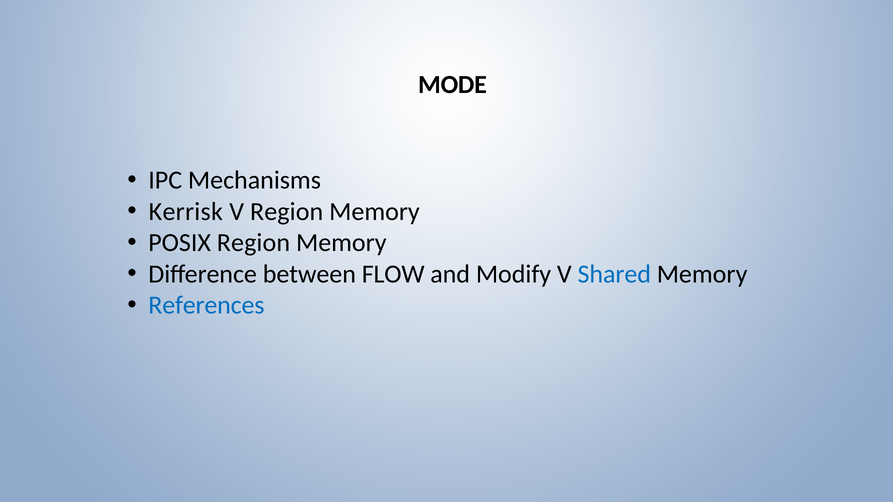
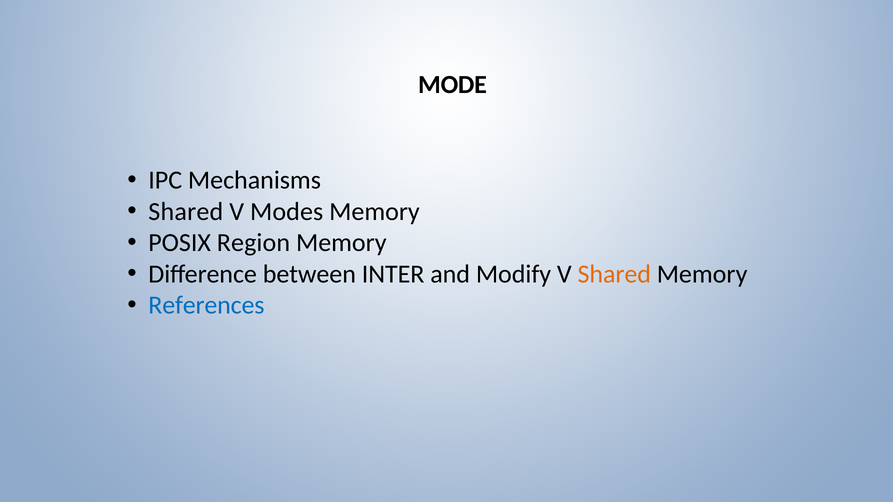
Kerrisk at (186, 212): Kerrisk -> Shared
V Region: Region -> Modes
FLOW: FLOW -> INTER
Shared at (614, 274) colour: blue -> orange
